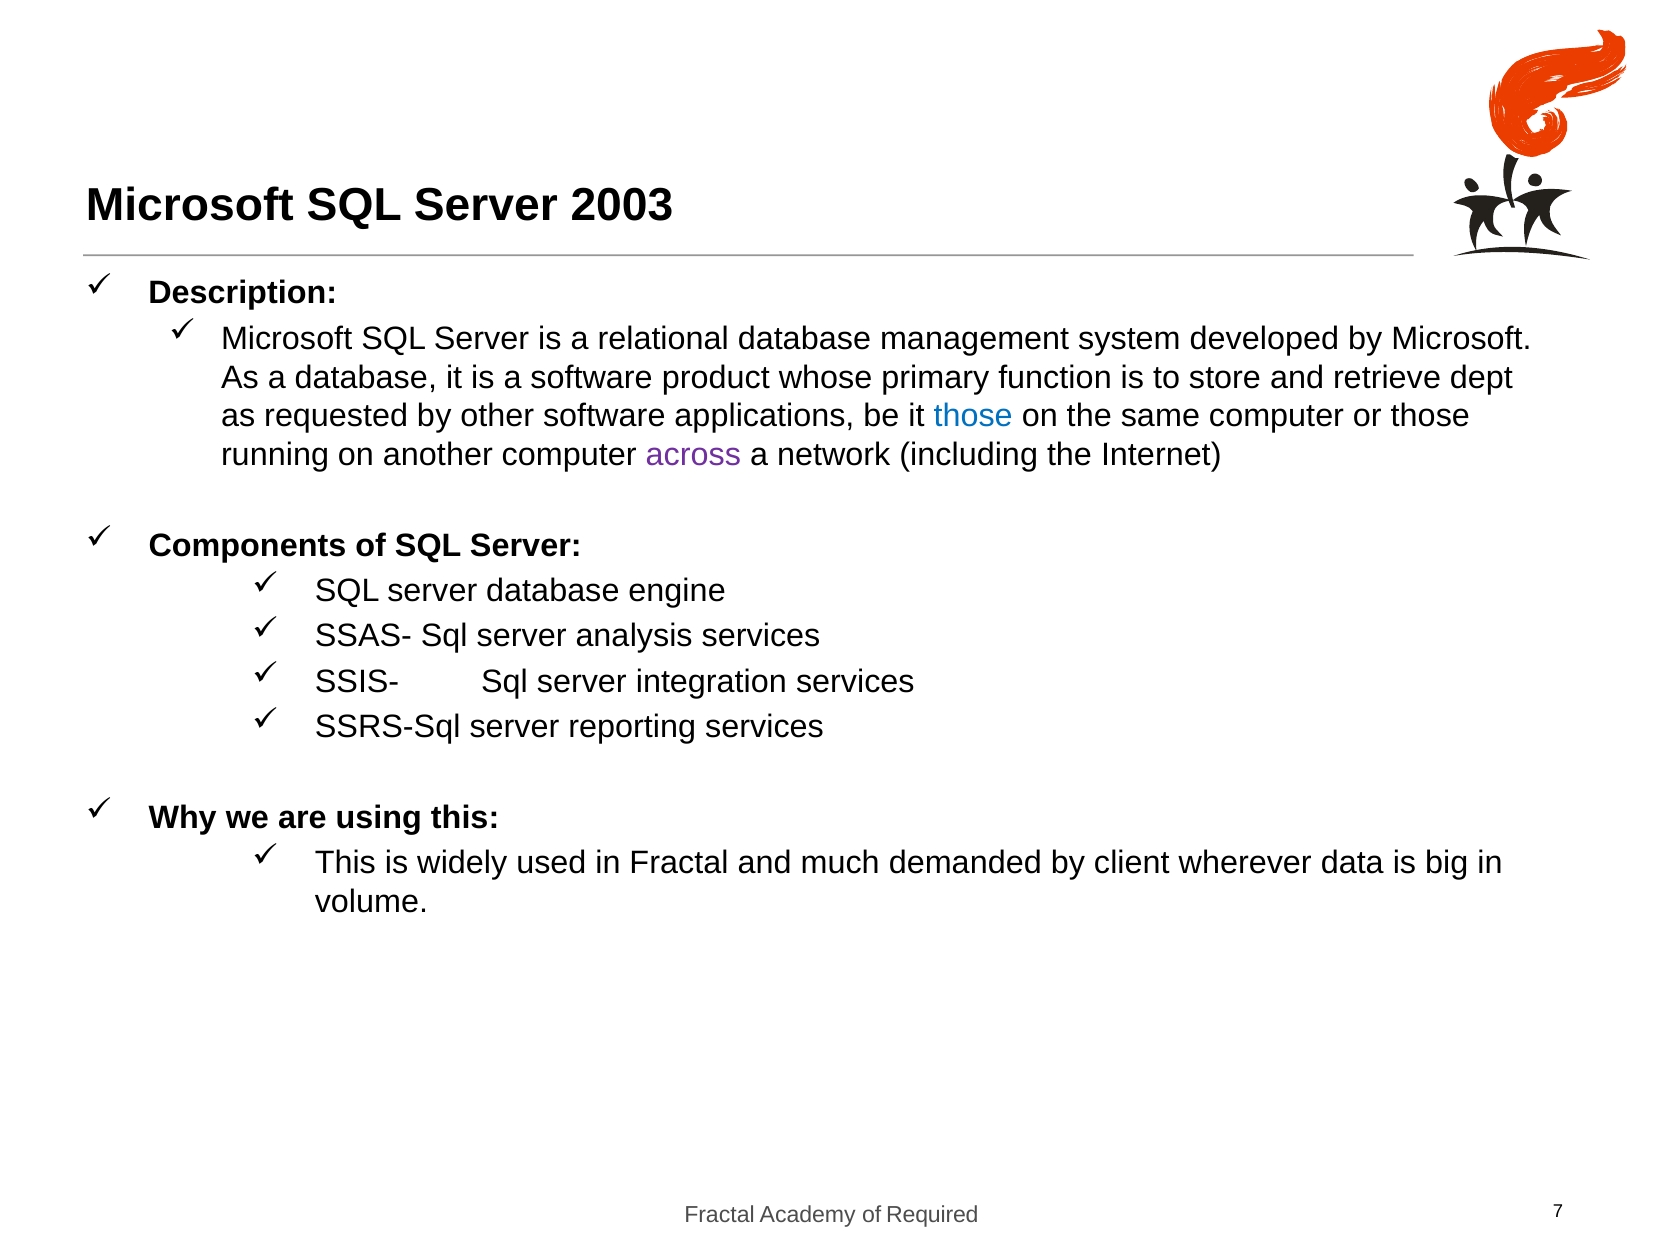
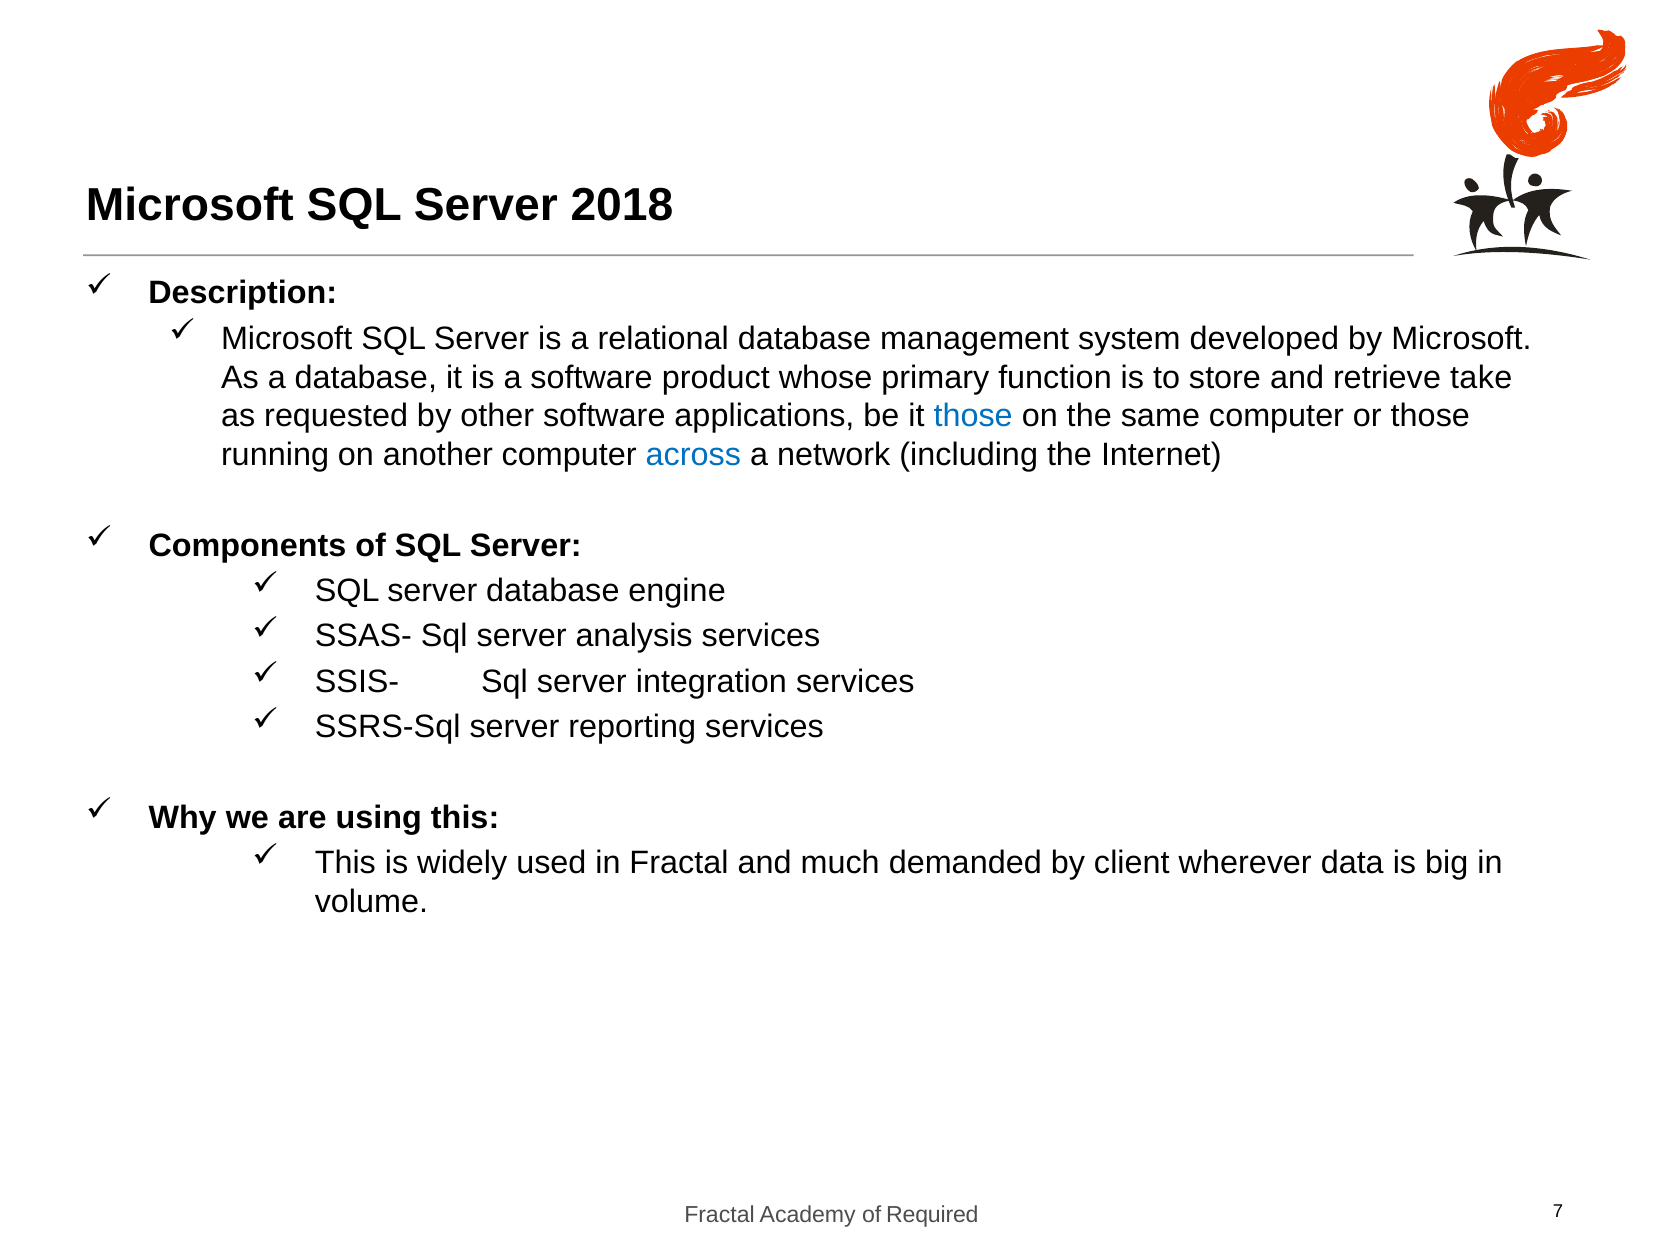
2003: 2003 -> 2018
dept: dept -> take
across colour: purple -> blue
